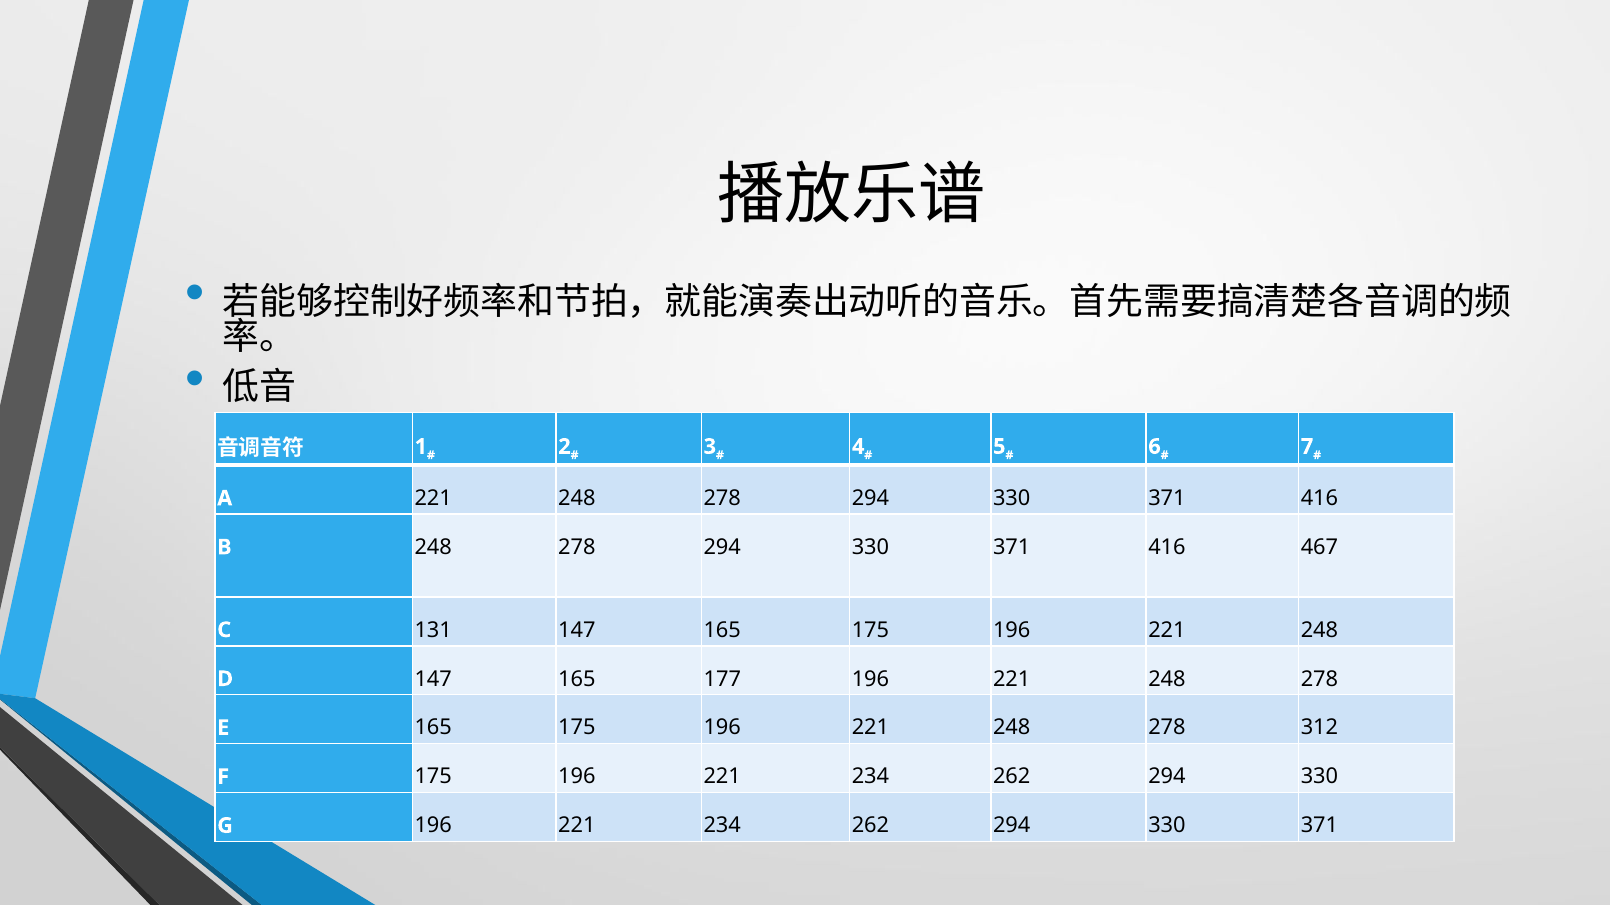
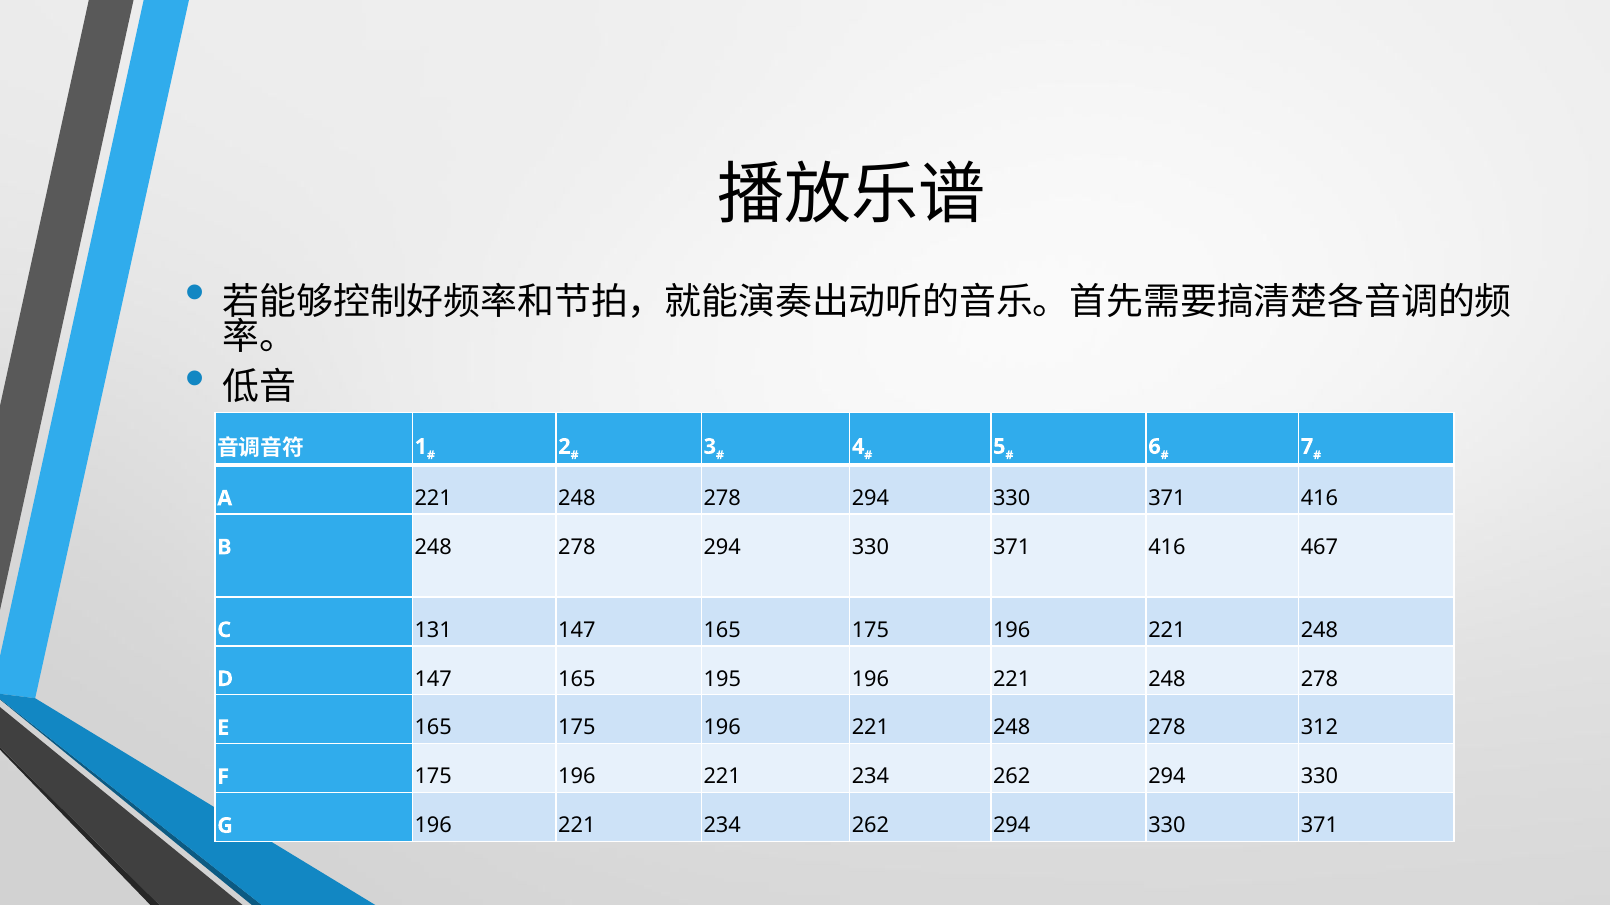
177: 177 -> 195
